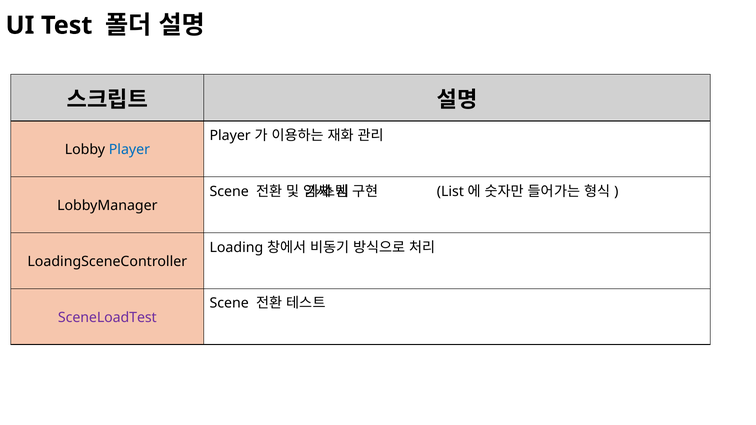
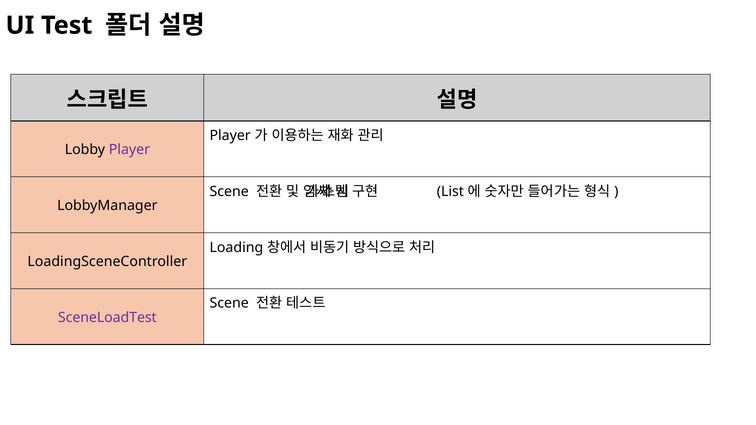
Player at (129, 150) colour: blue -> purple
